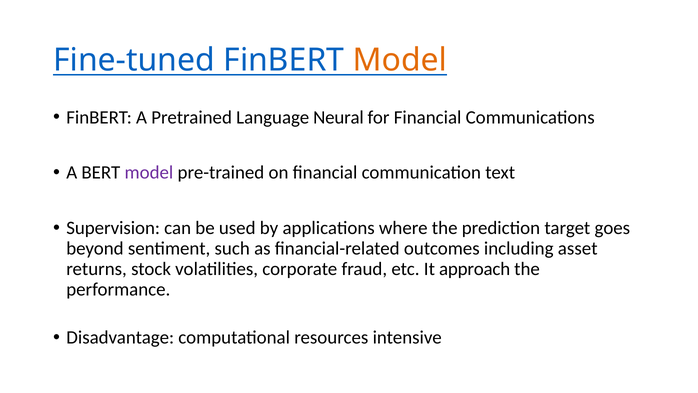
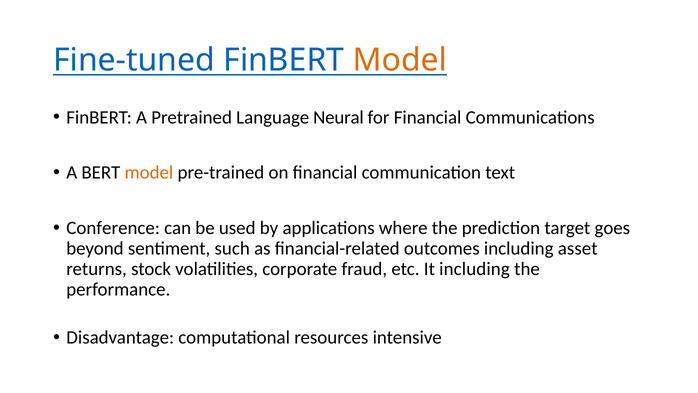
model at (149, 173) colour: purple -> orange
Supervision: Supervision -> Conference
It approach: approach -> including
